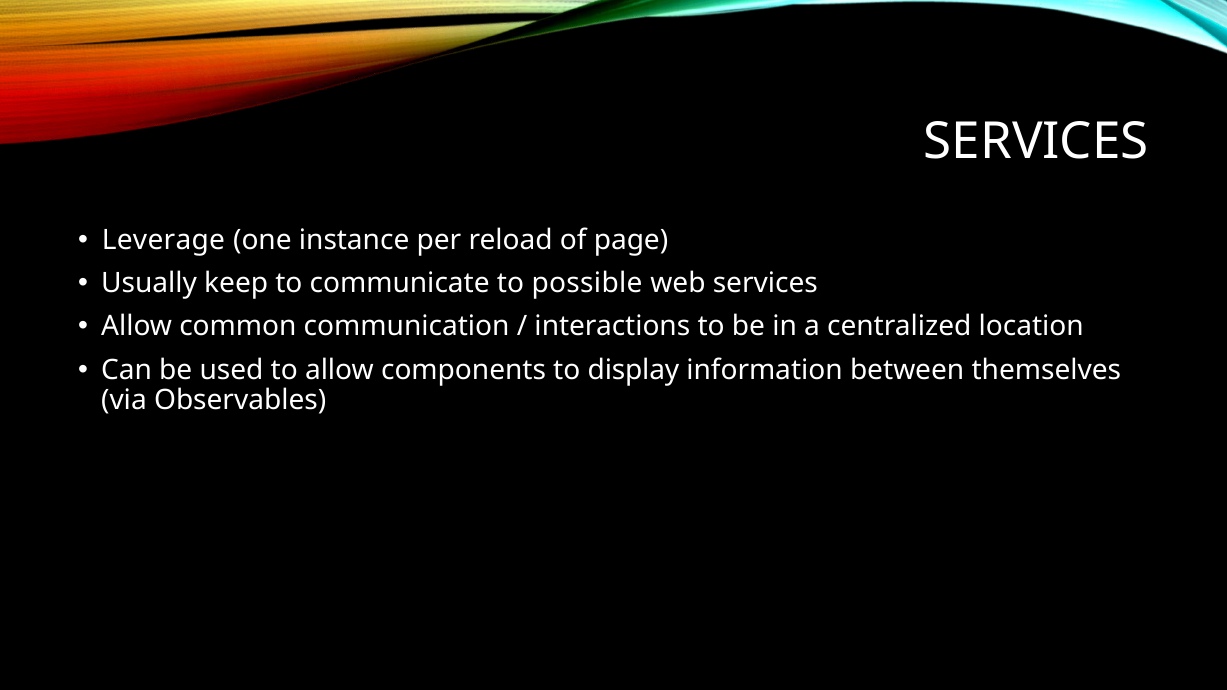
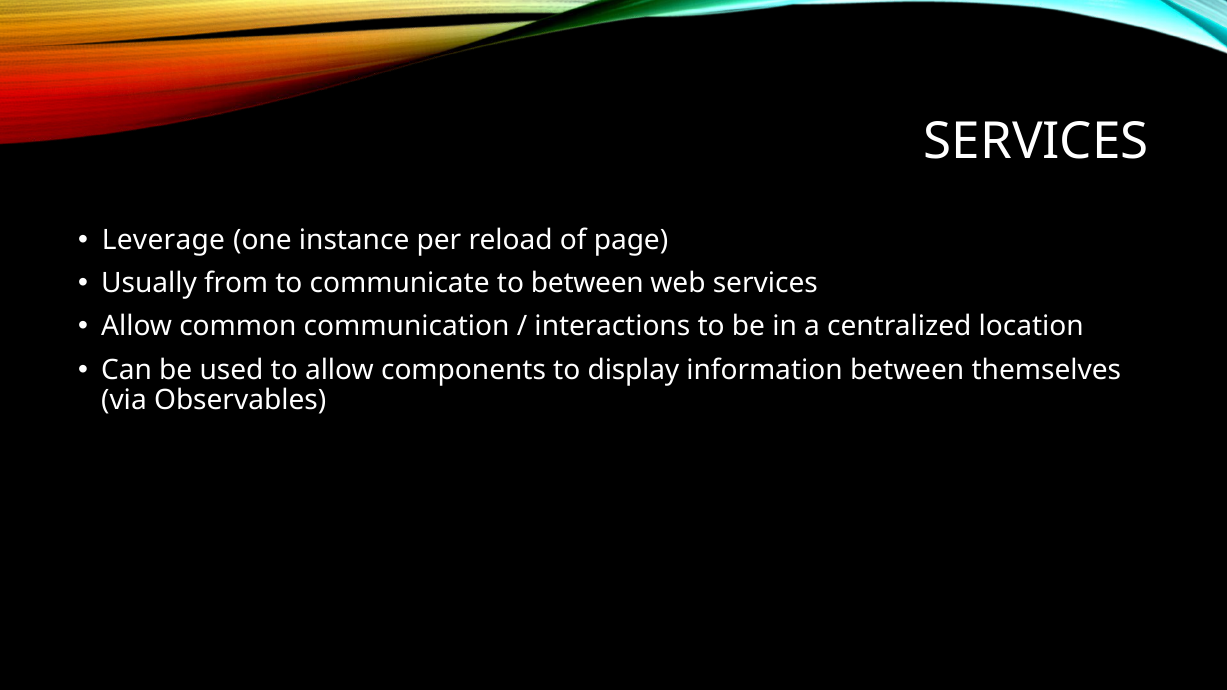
keep: keep -> from
to possible: possible -> between
